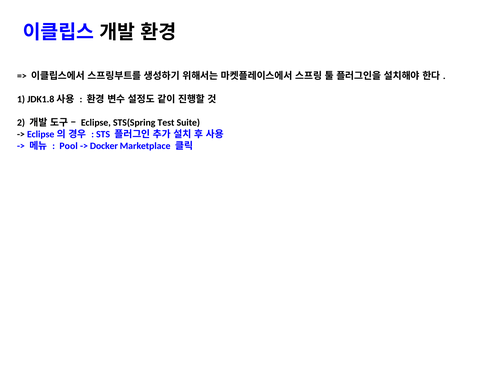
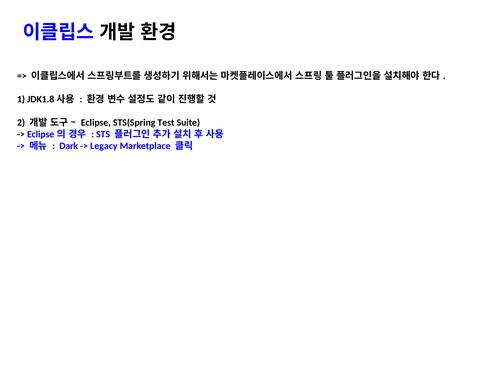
Pool: Pool -> Dark
Docker: Docker -> Legacy
